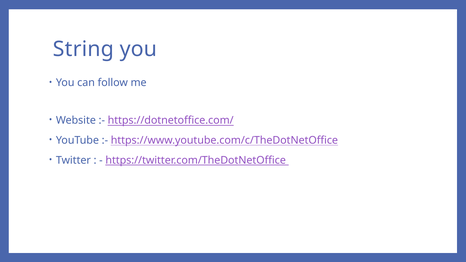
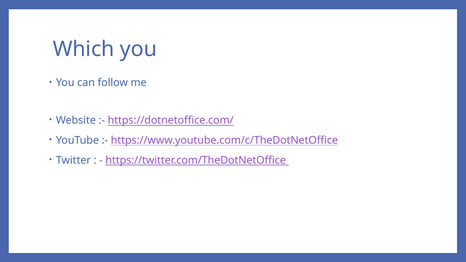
String: String -> Which
